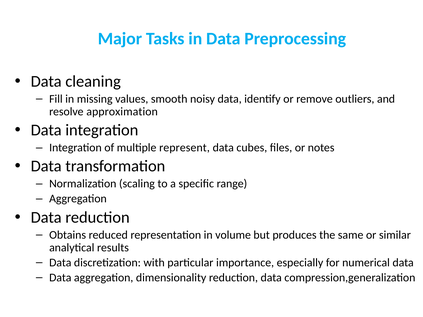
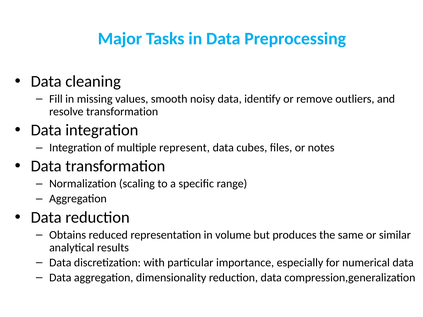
resolve approximation: approximation -> transformation
